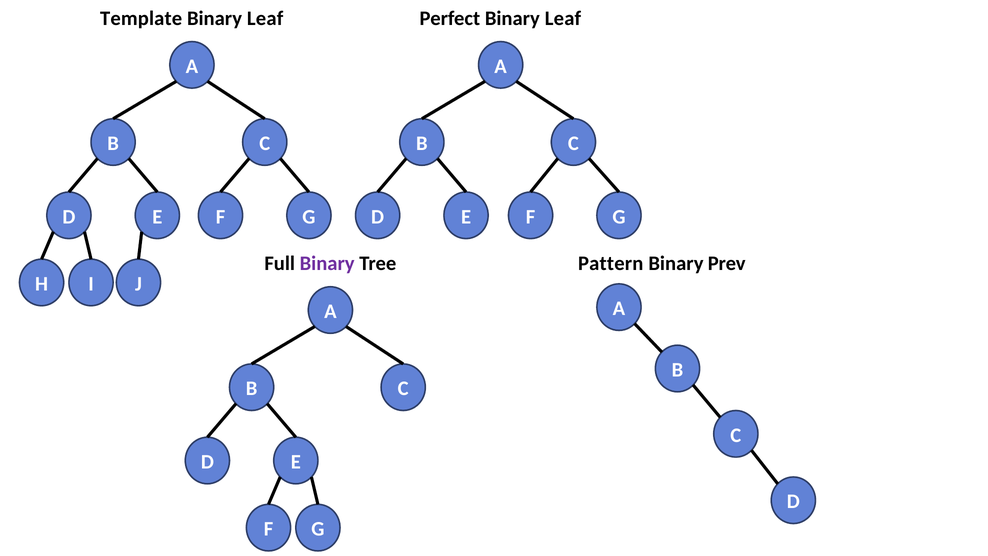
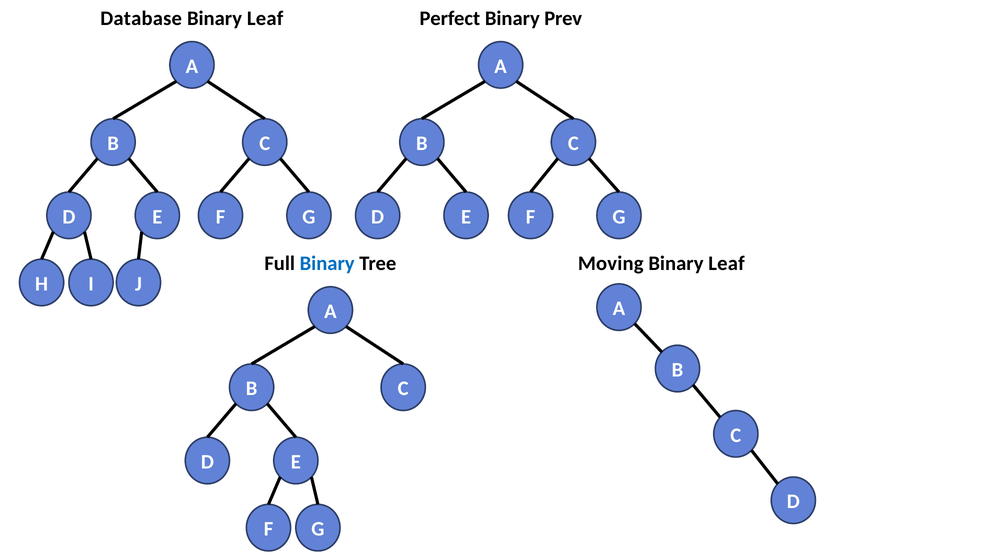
Template: Template -> Database
Perfect Binary Leaf: Leaf -> Prev
Binary at (327, 263) colour: purple -> blue
Pattern: Pattern -> Moving
Prev at (727, 263): Prev -> Leaf
